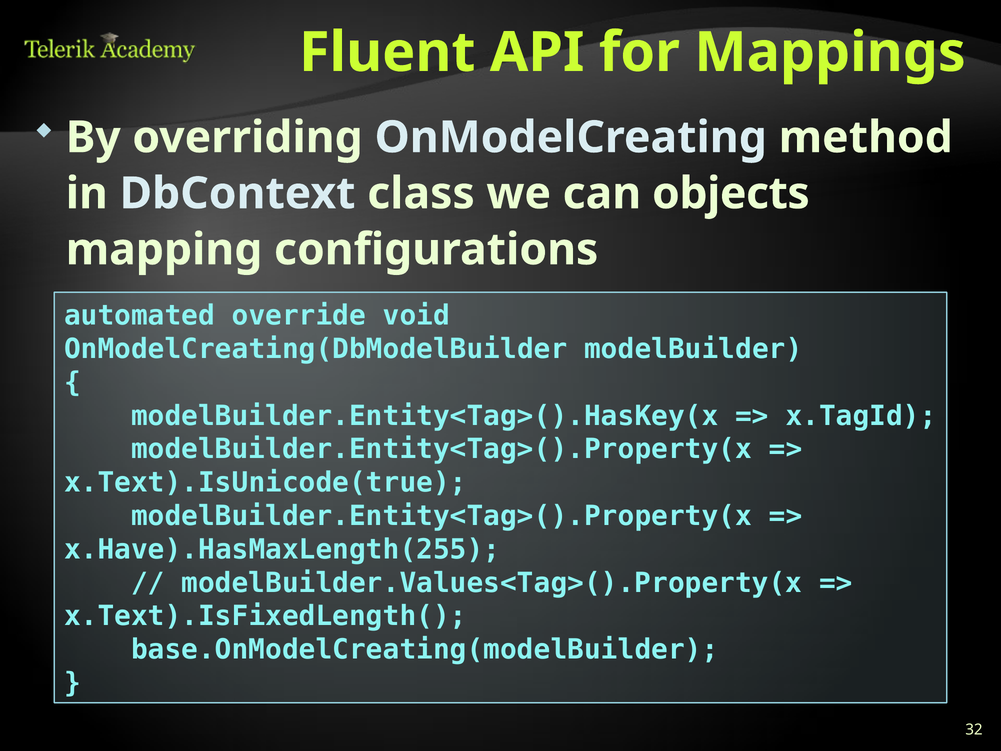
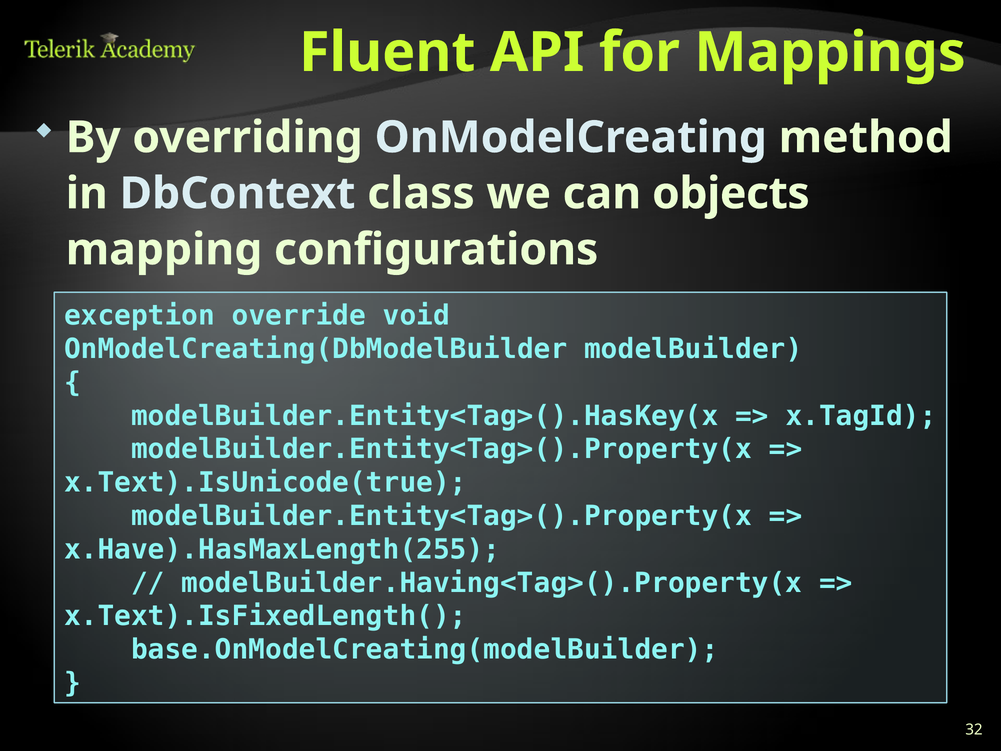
automated: automated -> exception
modelBuilder.Values<Tag>().Property(x: modelBuilder.Values<Tag>().Property(x -> modelBuilder.Having<Tag>().Property(x
